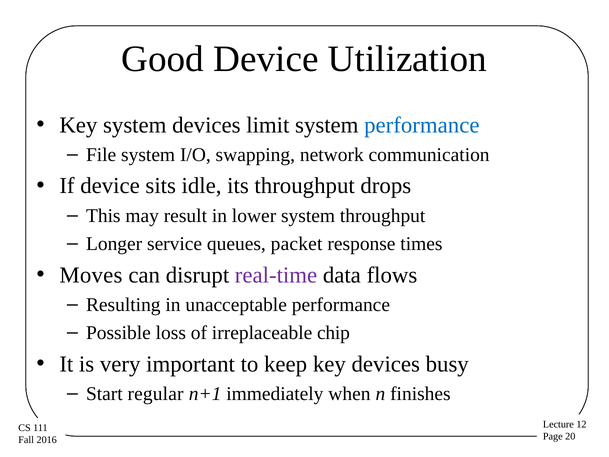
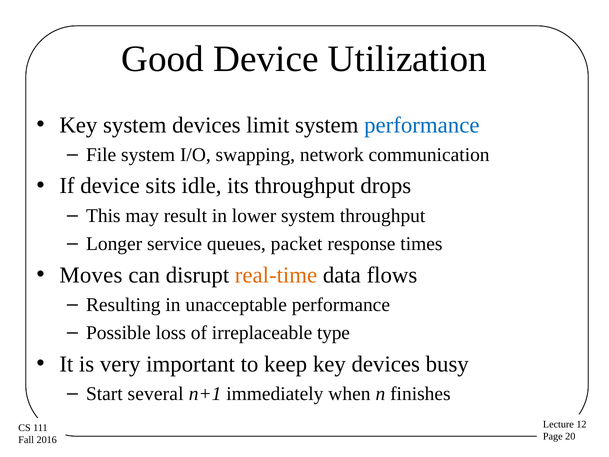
real-time colour: purple -> orange
chip: chip -> type
regular: regular -> several
